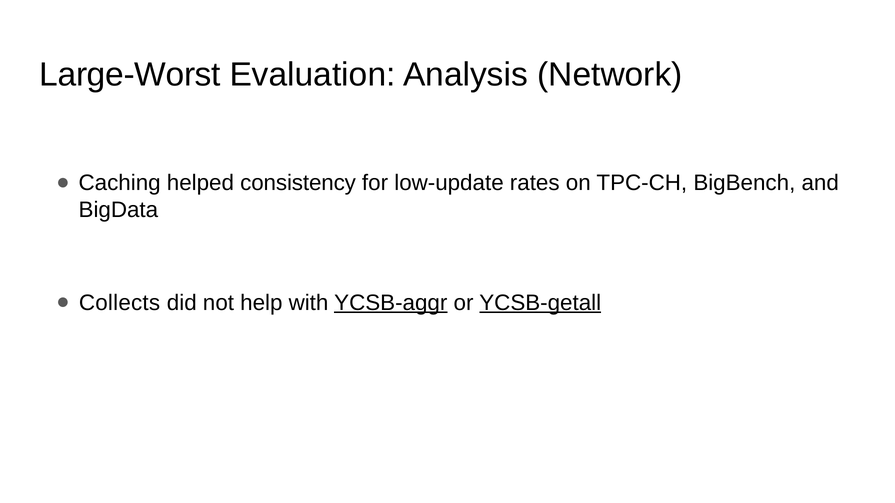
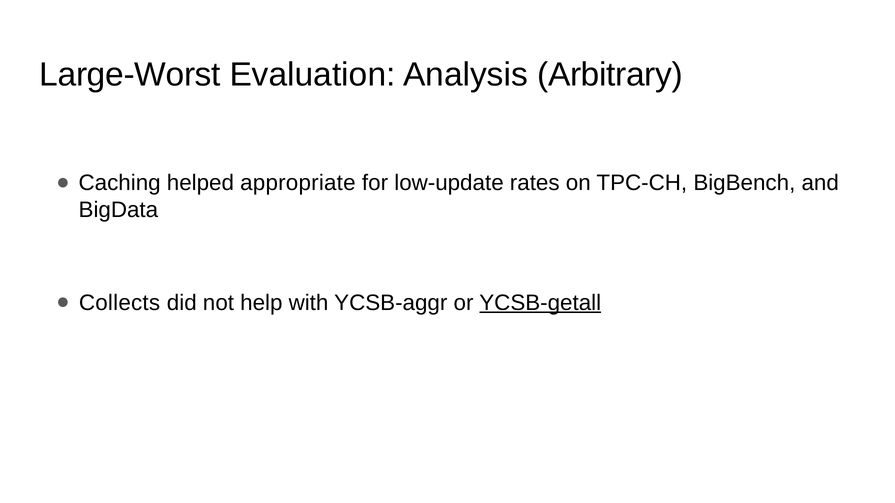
Network: Network -> Arbitrary
consistency: consistency -> appropriate
YCSB-aggr underline: present -> none
